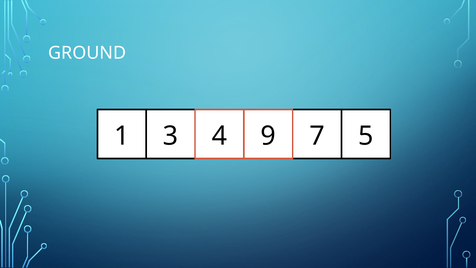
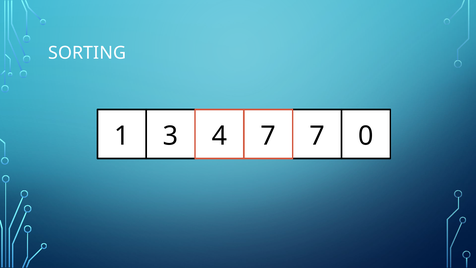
GROUND: GROUND -> SORTING
3 9: 9 -> 7
5: 5 -> 0
